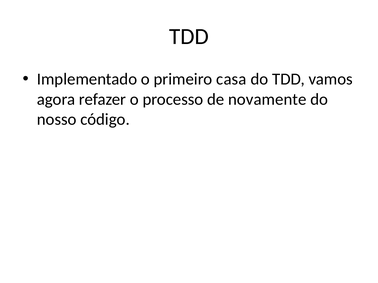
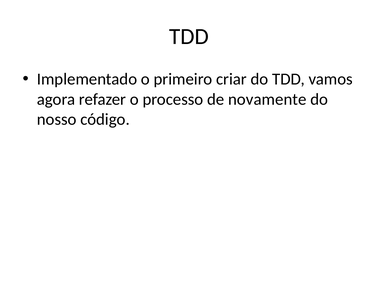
casa: casa -> criar
